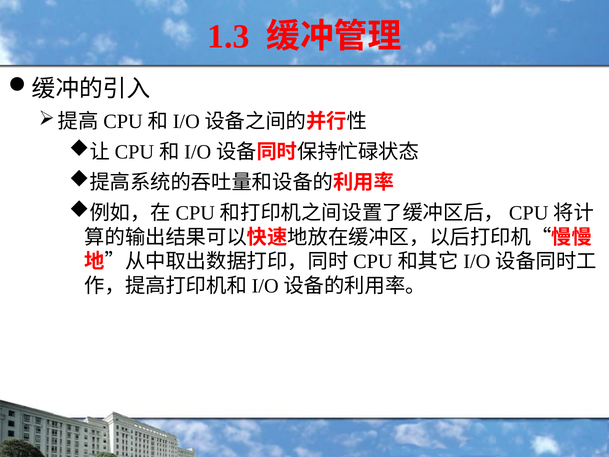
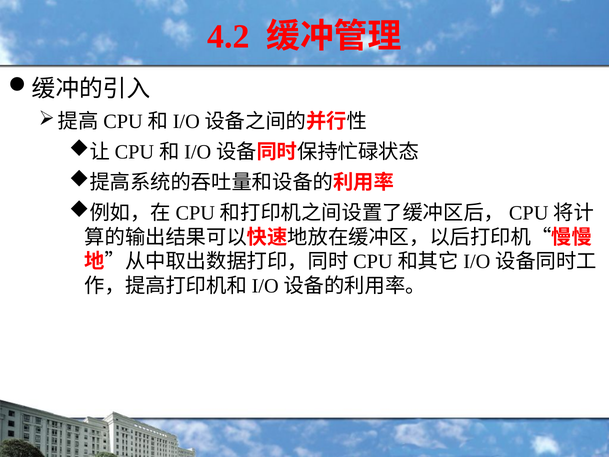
1.3: 1.3 -> 4.2
